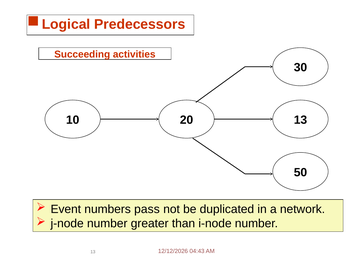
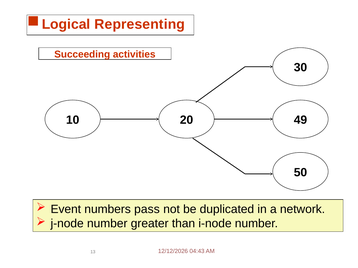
Predecessors: Predecessors -> Representing
10 13: 13 -> 49
